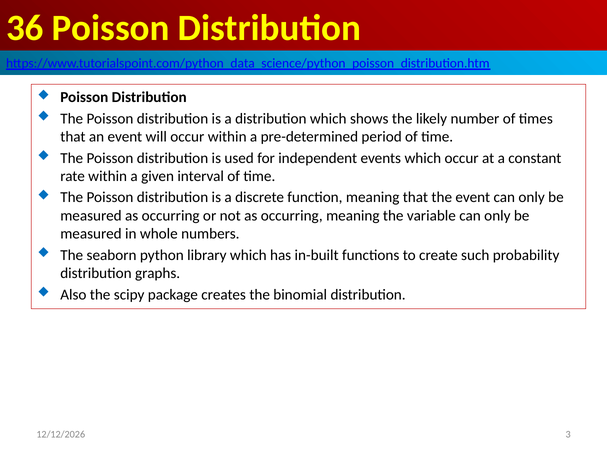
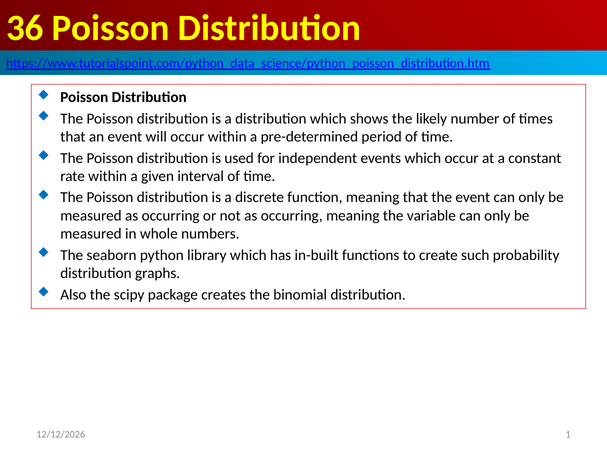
3: 3 -> 1
